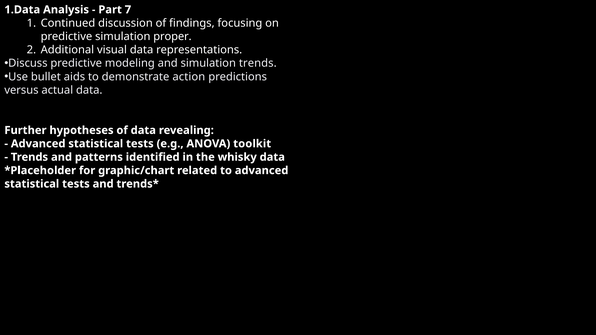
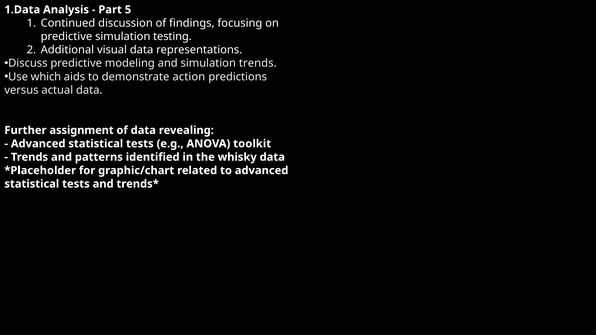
7: 7 -> 5
proper: proper -> testing
bullet: bullet -> which
hypotheses: hypotheses -> assignment
